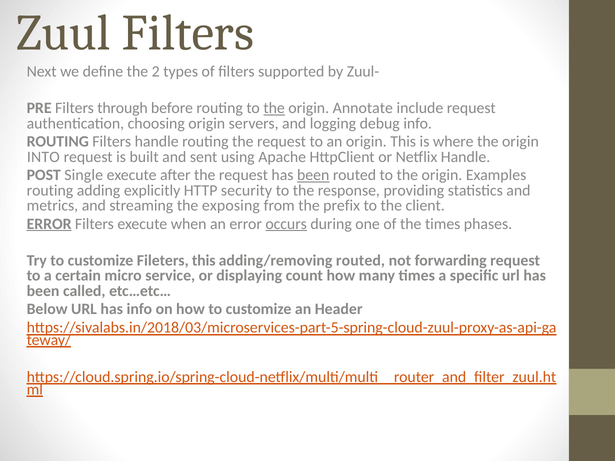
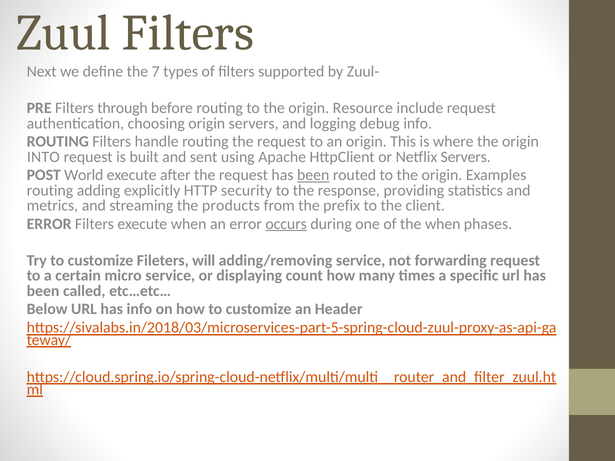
2: 2 -> 7
the at (274, 108) underline: present -> none
Annotate: Annotate -> Resource
Netflix Handle: Handle -> Servers
Single: Single -> World
exposing: exposing -> products
ERROR at (49, 224) underline: present -> none
the times: times -> when
Fileters this: this -> will
adding/removing routed: routed -> service
